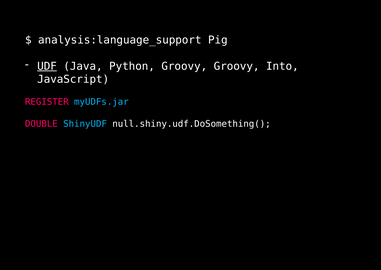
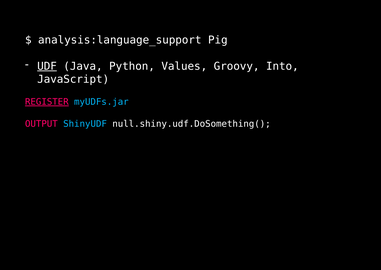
Python Groovy: Groovy -> Values
REGISTER underline: none -> present
DOUBLE: DOUBLE -> OUTPUT
